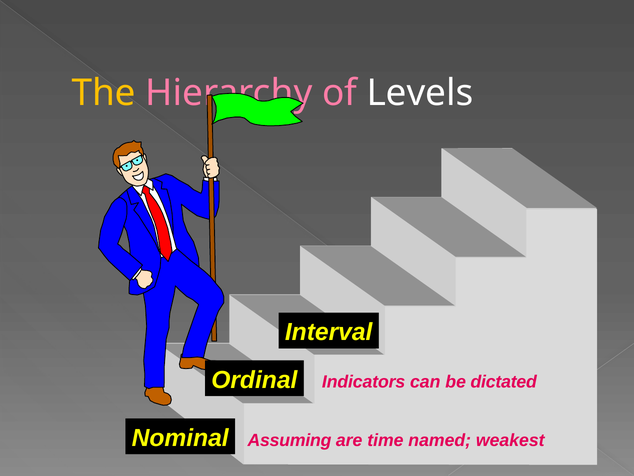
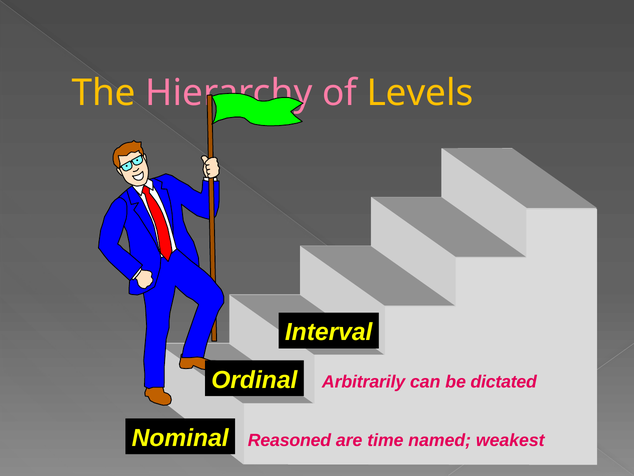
Levels colour: white -> yellow
Indicators: Indicators -> Arbitrarily
Assuming: Assuming -> Reasoned
